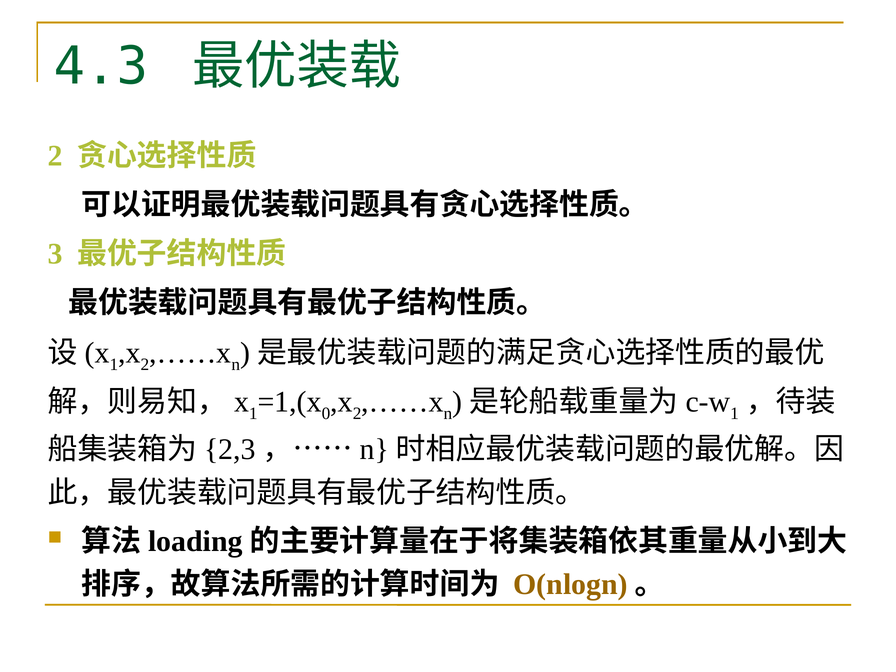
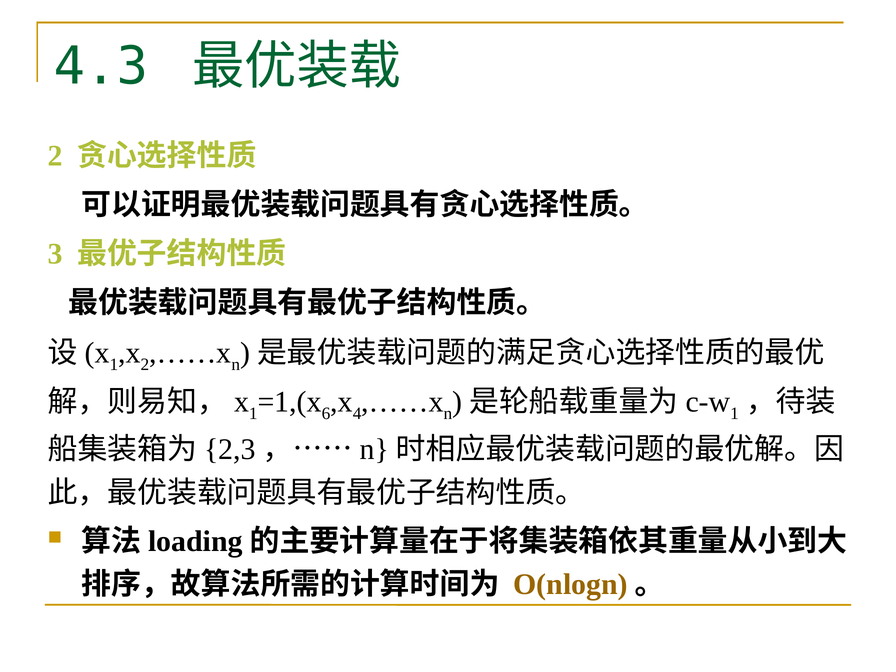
0: 0 -> 6
2 at (357, 413): 2 -> 4
